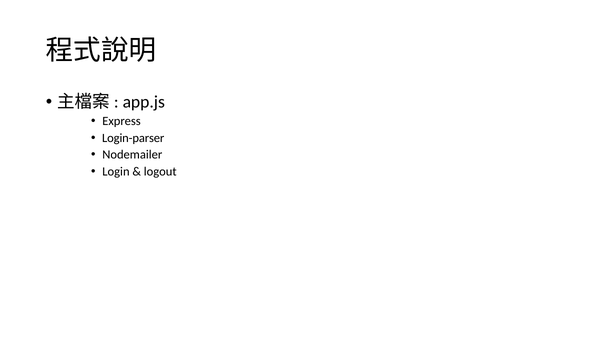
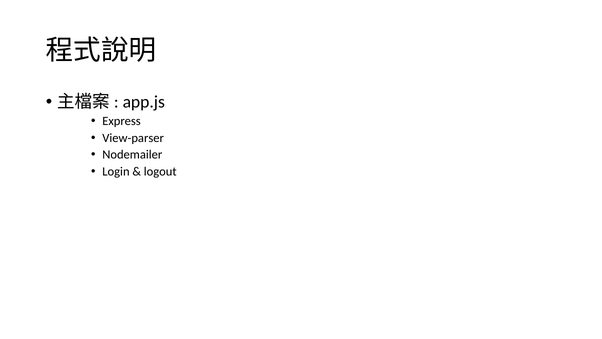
Login-parser: Login-parser -> View-parser
